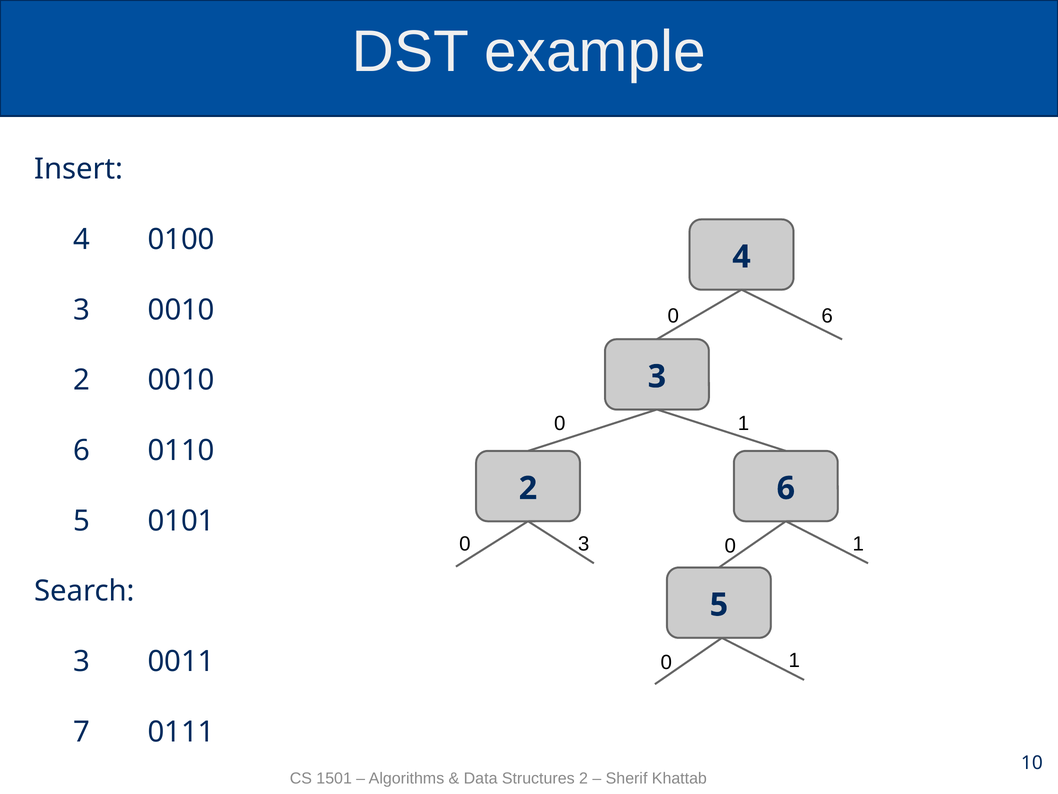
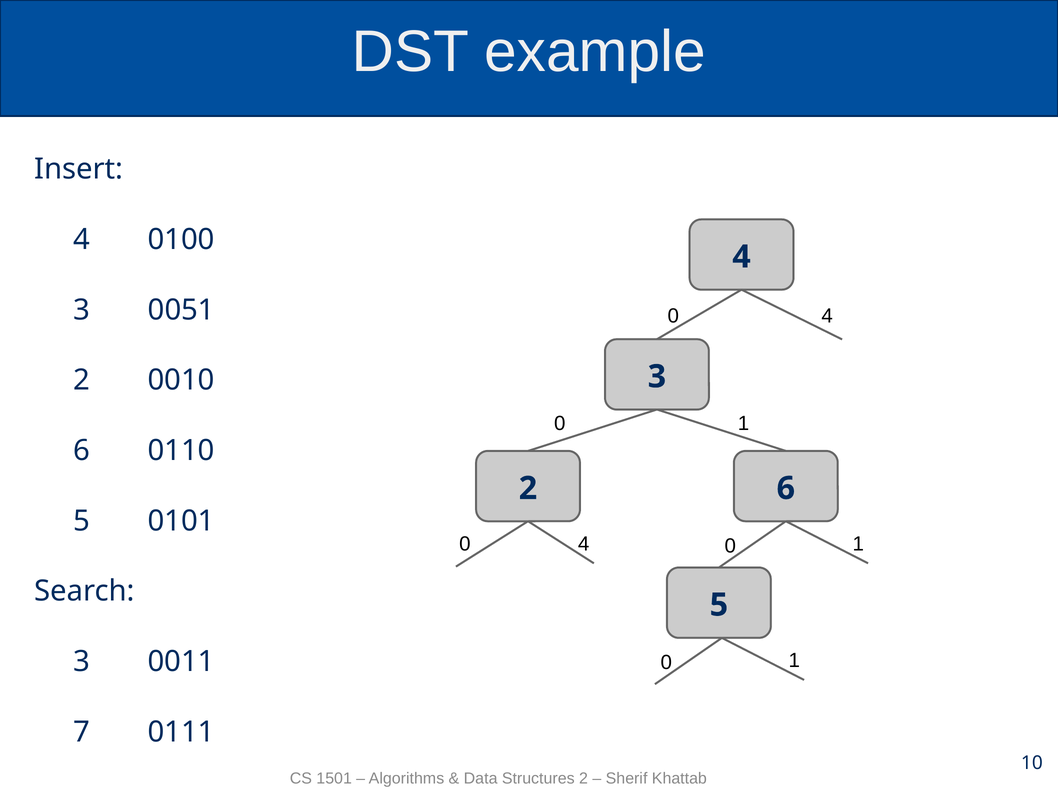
0010 at (181, 310): 0010 -> 0051
6 at (827, 316): 6 -> 4
3 at (584, 544): 3 -> 4
